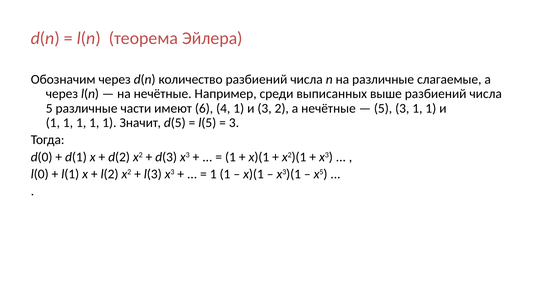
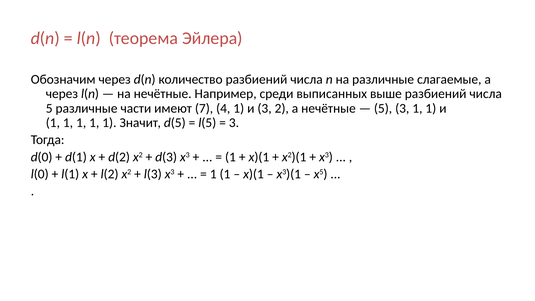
6: 6 -> 7
